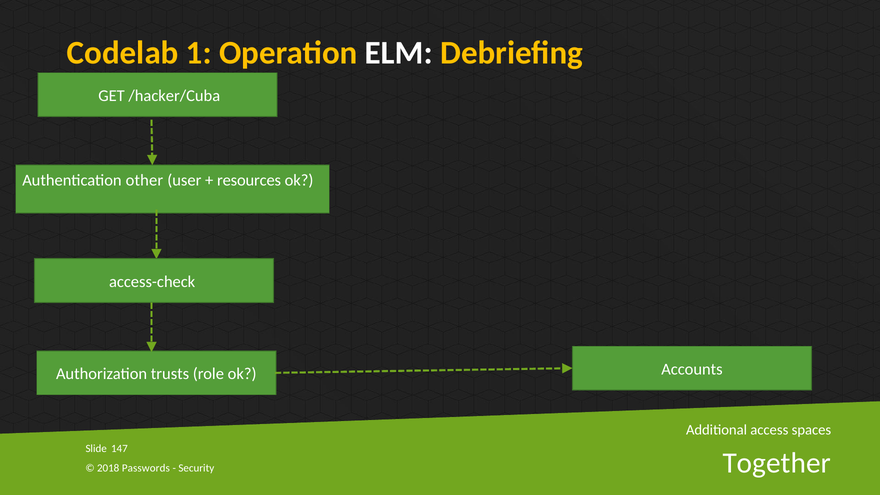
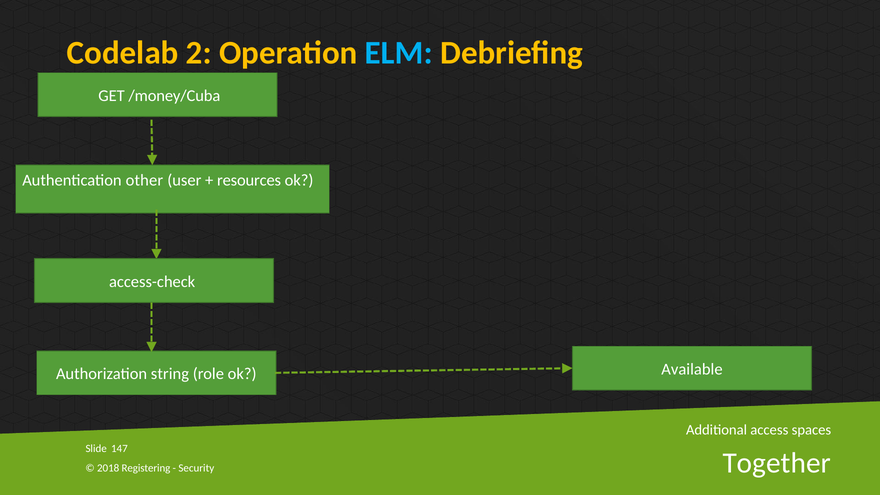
1: 1 -> 2
ELM colour: white -> light blue
/hacker/Cuba: /hacker/Cuba -> /money/Cuba
Accounts: Accounts -> Available
trusts: trusts -> string
Passwords: Passwords -> Registering
